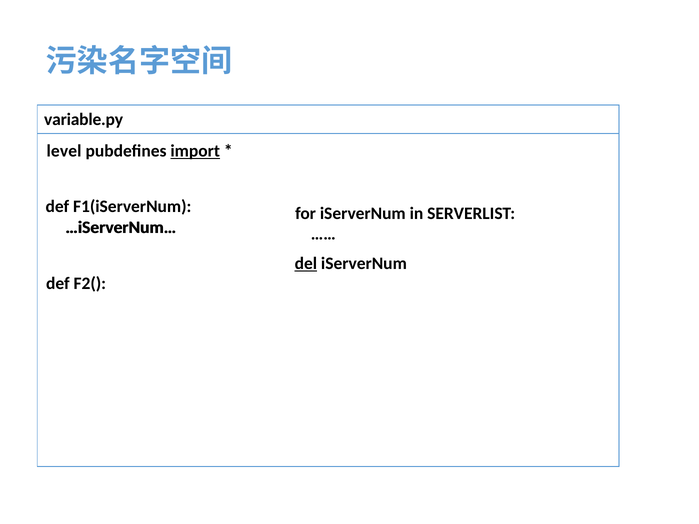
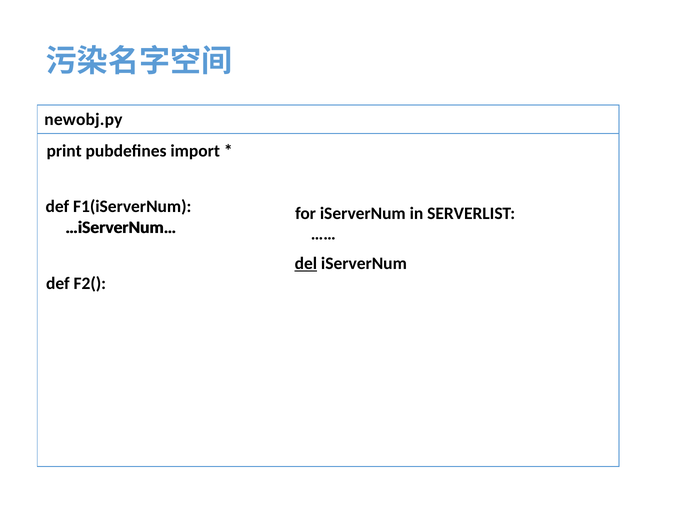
variable.py: variable.py -> newobj.py
level: level -> print
import underline: present -> none
